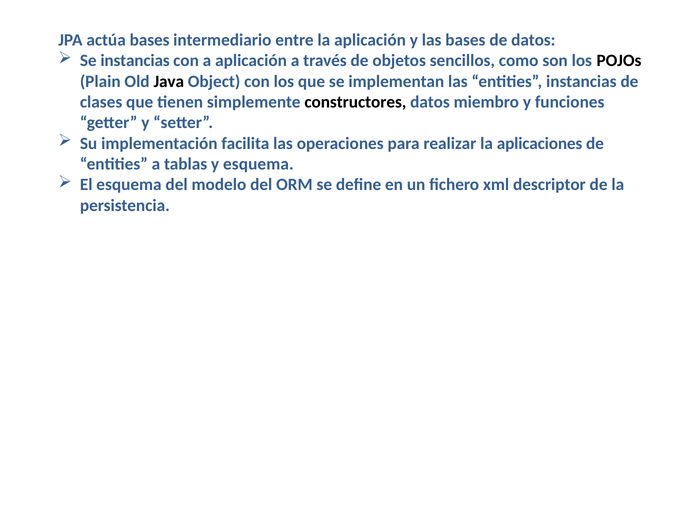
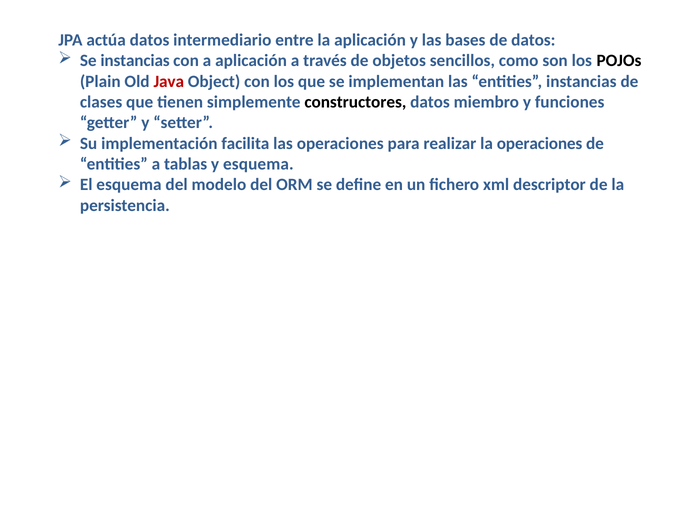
actúa bases: bases -> datos
Java colour: black -> red
la aplicaciones: aplicaciones -> operaciones
